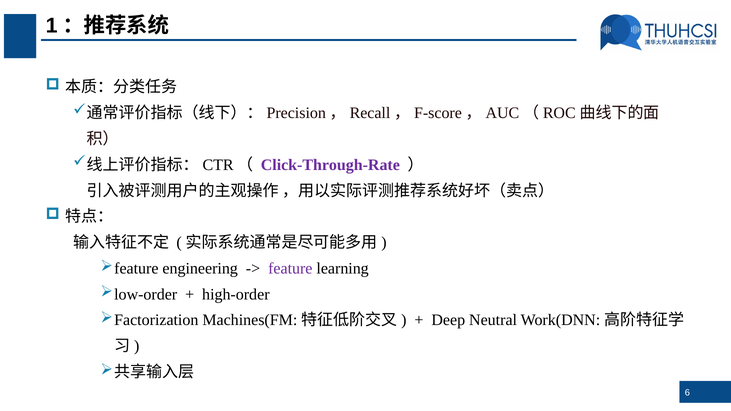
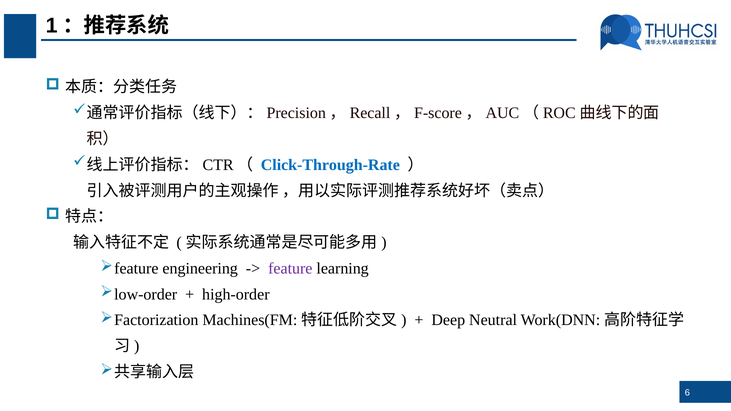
Click-Through-Rate colour: purple -> blue
